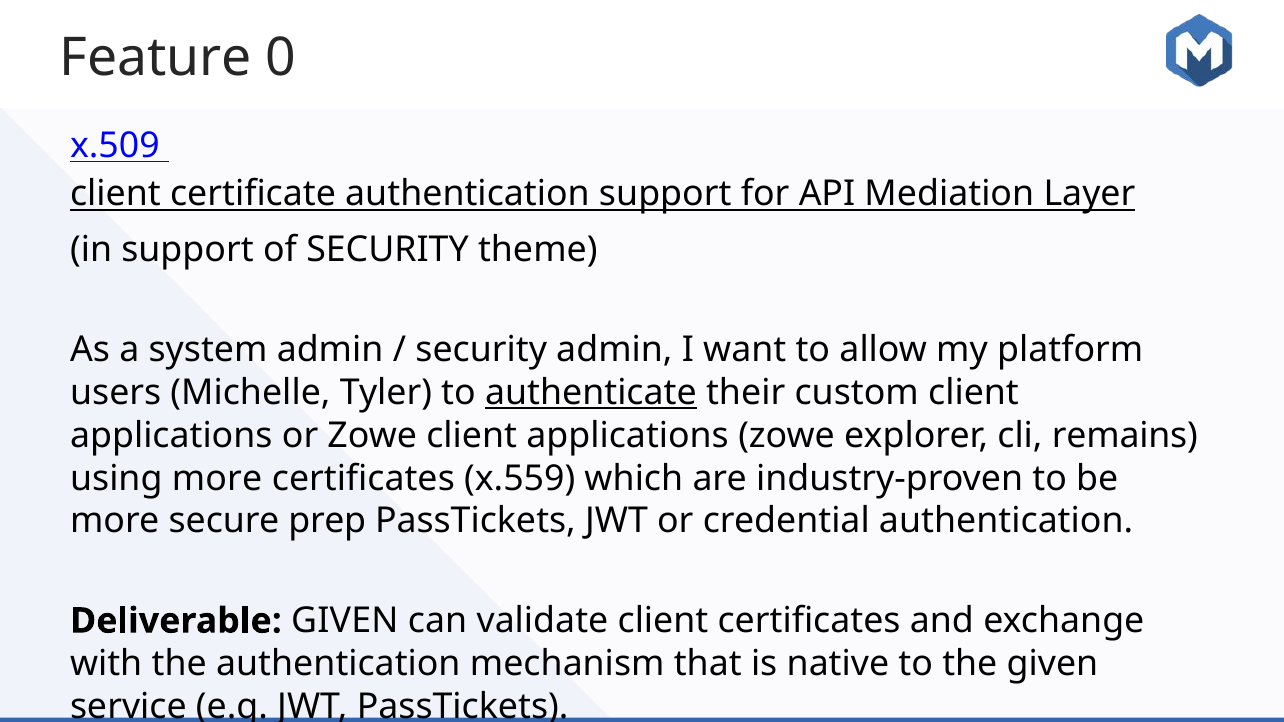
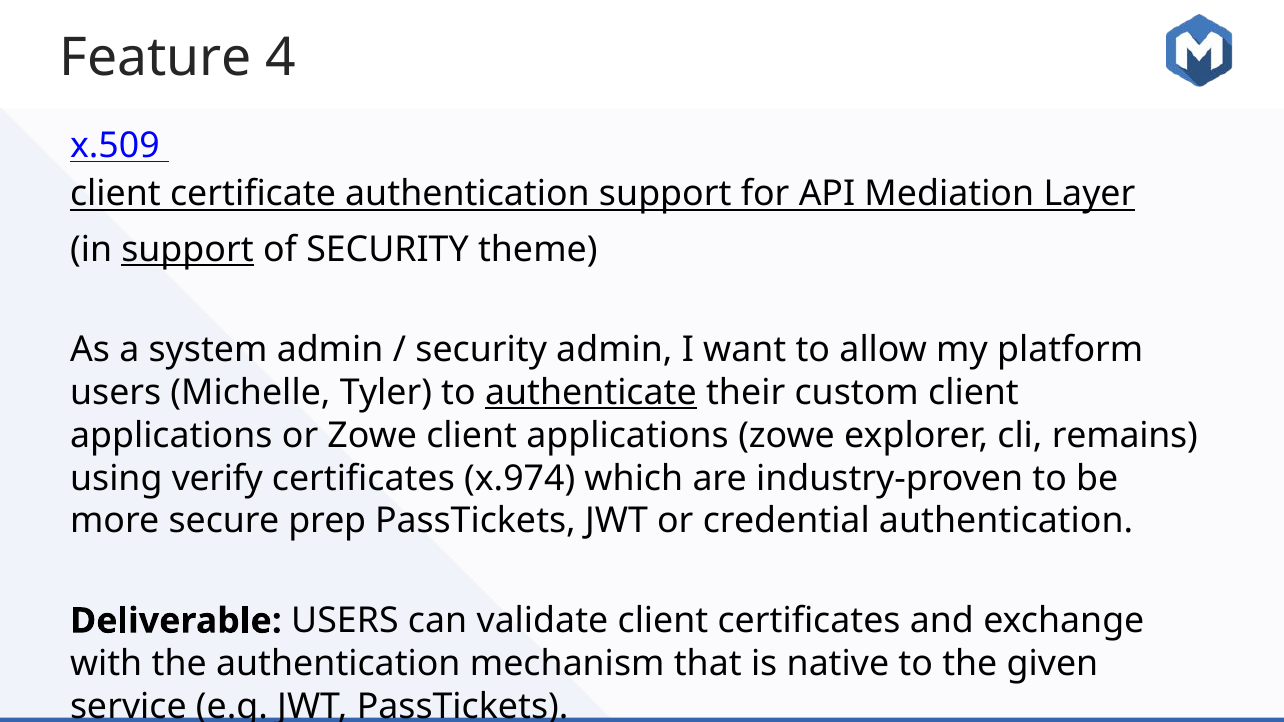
0: 0 -> 4
support at (188, 250) underline: none -> present
using more: more -> verify
x.559: x.559 -> x.974
Deliverable GIVEN: GIVEN -> USERS
